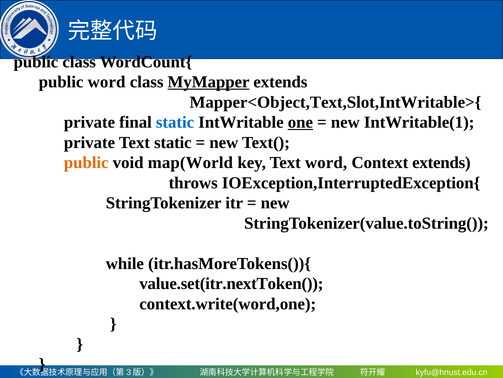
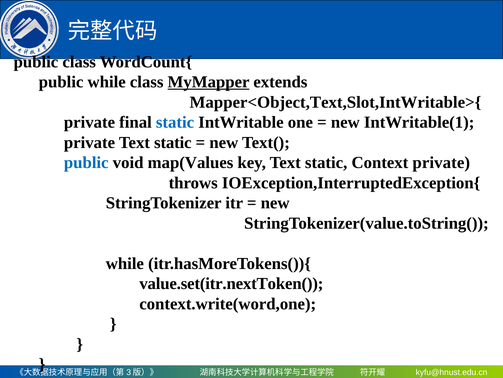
public word: word -> while
one underline: present -> none
public at (86, 162) colour: orange -> blue
map(World: map(World -> map(Values
key Text word: word -> static
Context extends: extends -> private
